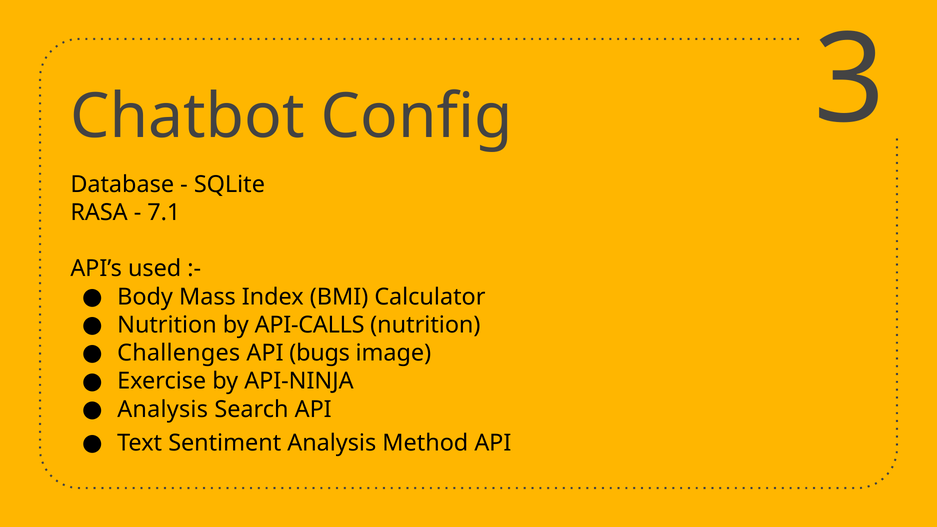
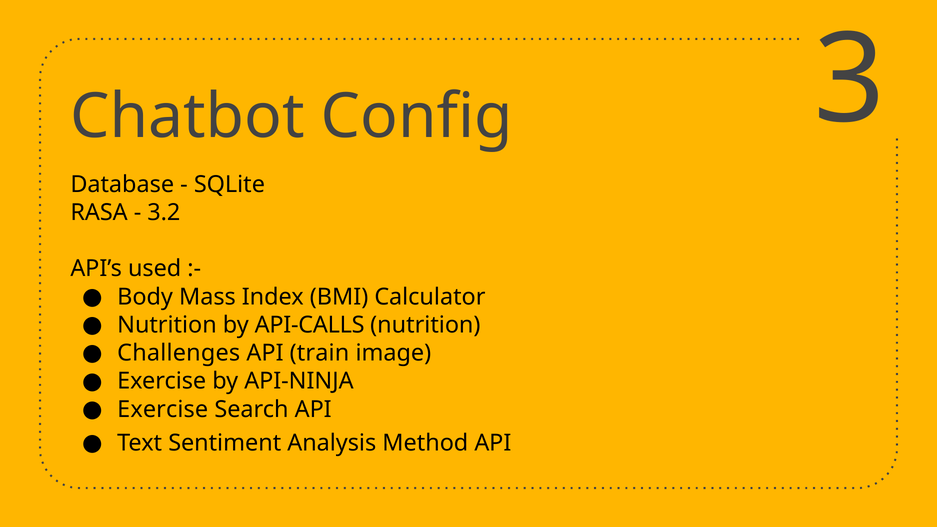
7.1: 7.1 -> 3.2
bugs: bugs -> train
Analysis at (163, 409): Analysis -> Exercise
